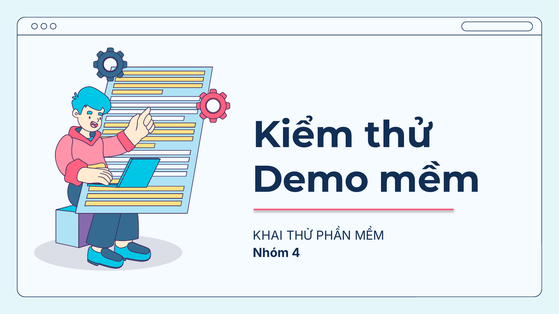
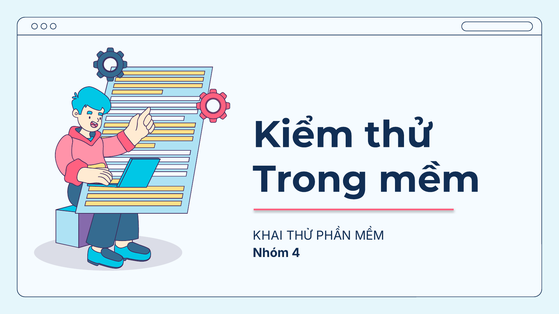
Demo: Demo -> Trong
